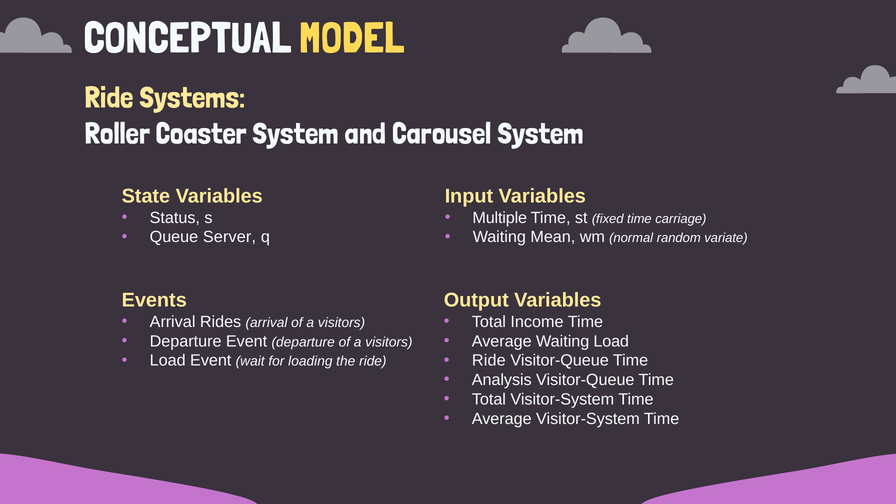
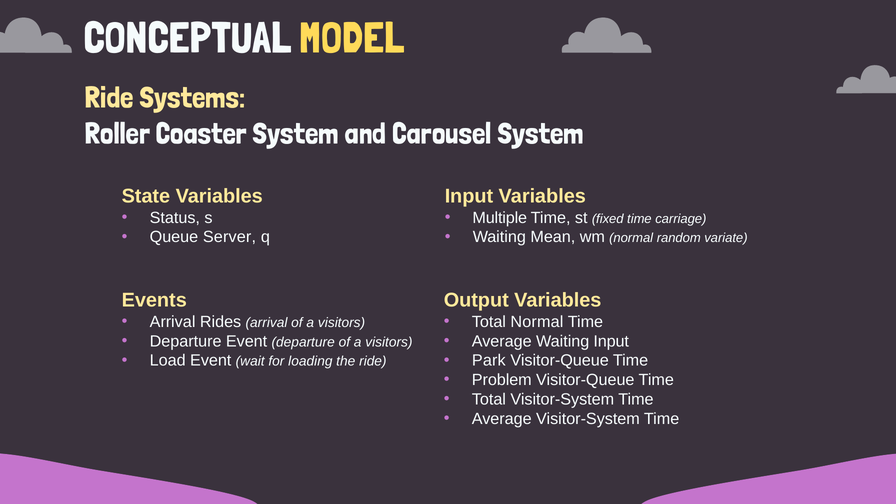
Total Income: Income -> Normal
Waiting Load: Load -> Input
Ride at (489, 361): Ride -> Park
Analysis: Analysis -> Problem
